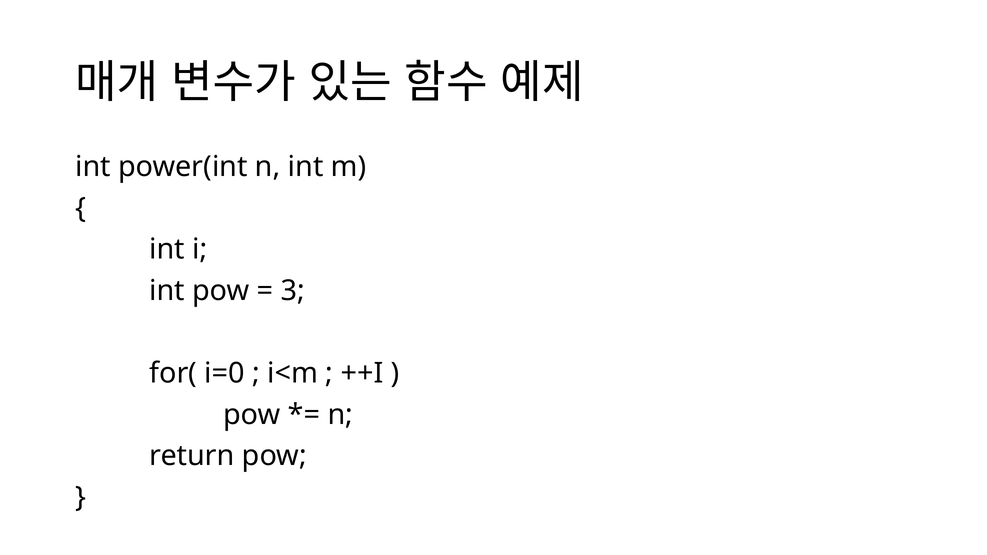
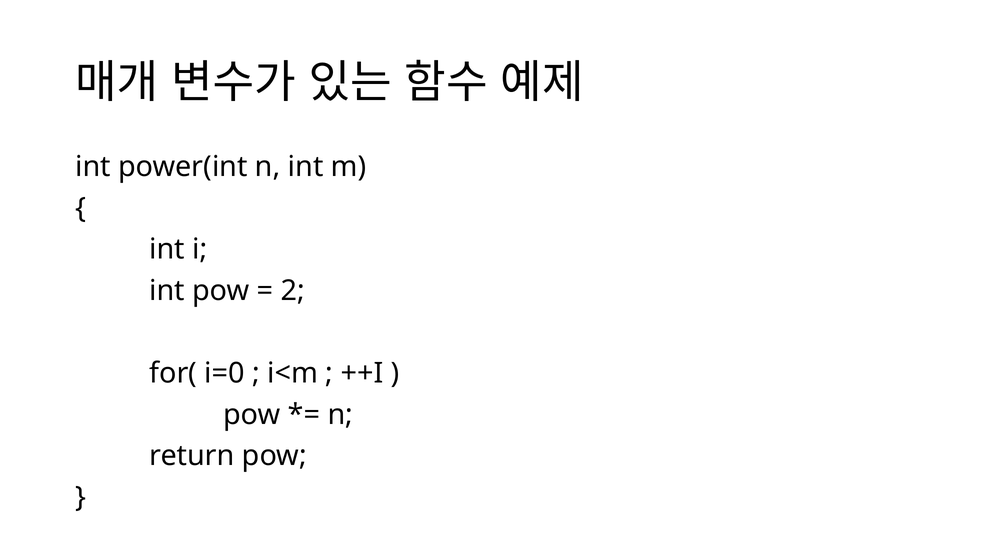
3: 3 -> 2
